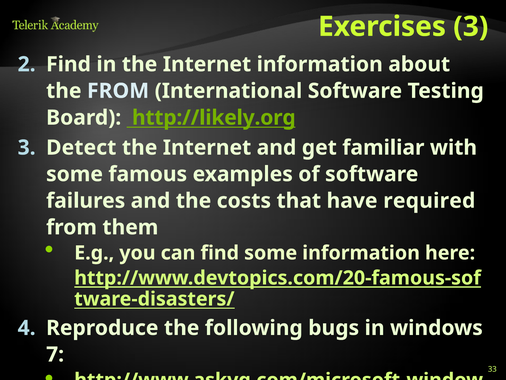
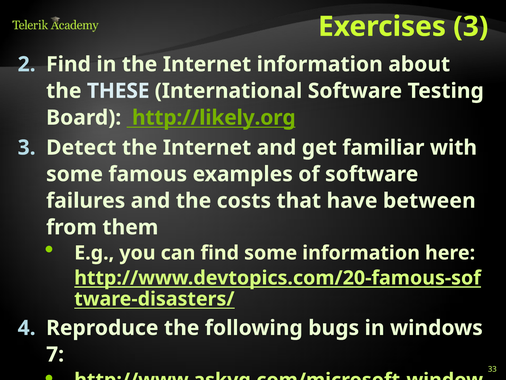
the FROM: FROM -> THESE
required: required -> between
